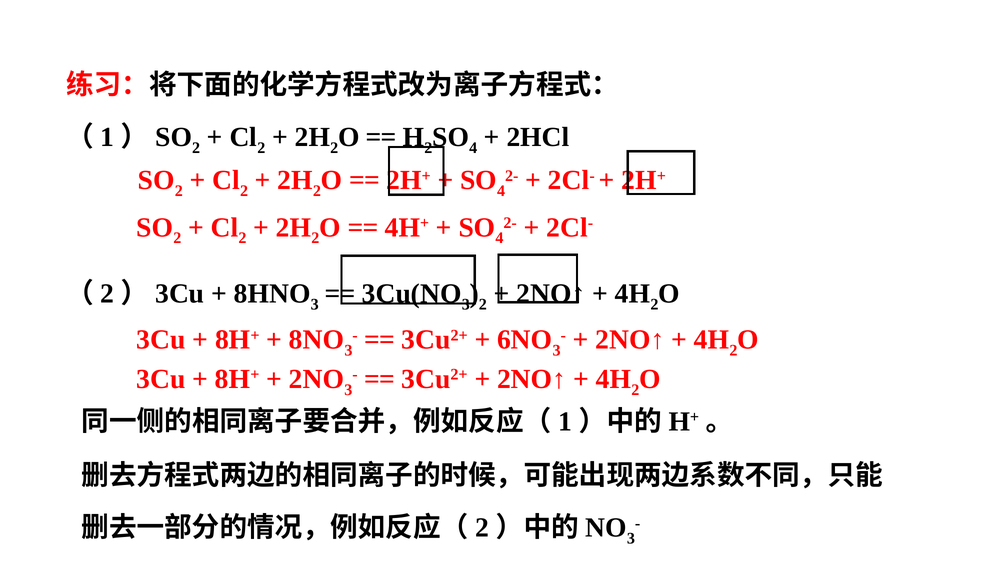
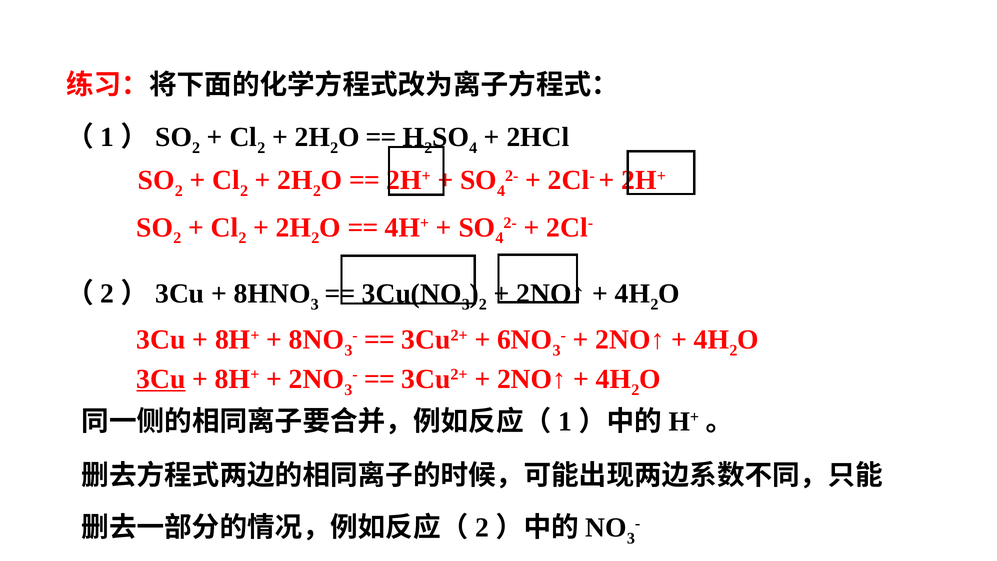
3Cu at (161, 379) underline: none -> present
